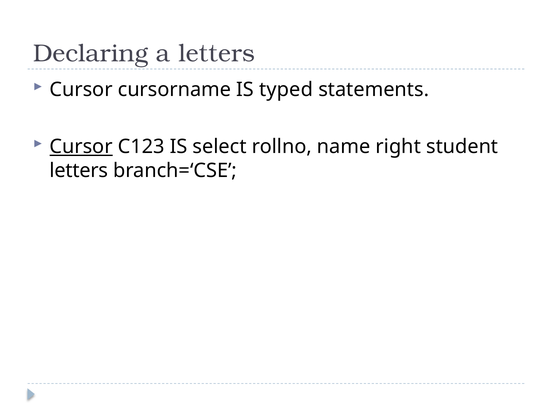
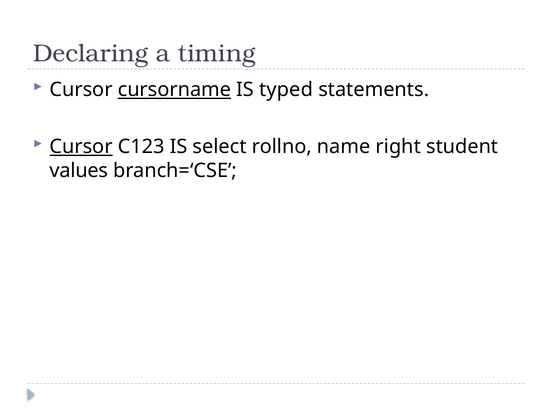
a letters: letters -> timing
cursorname underline: none -> present
letters at (79, 171): letters -> values
